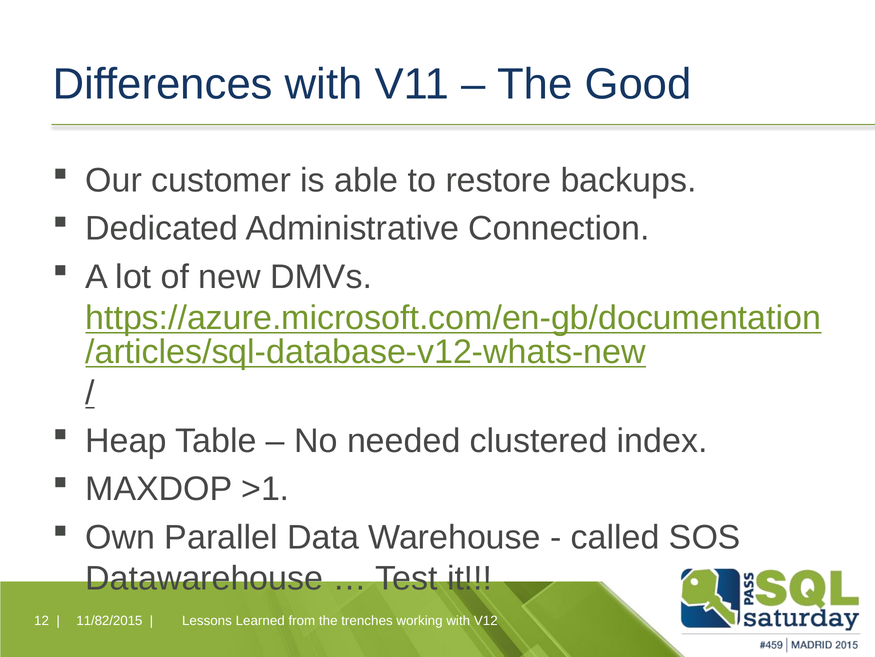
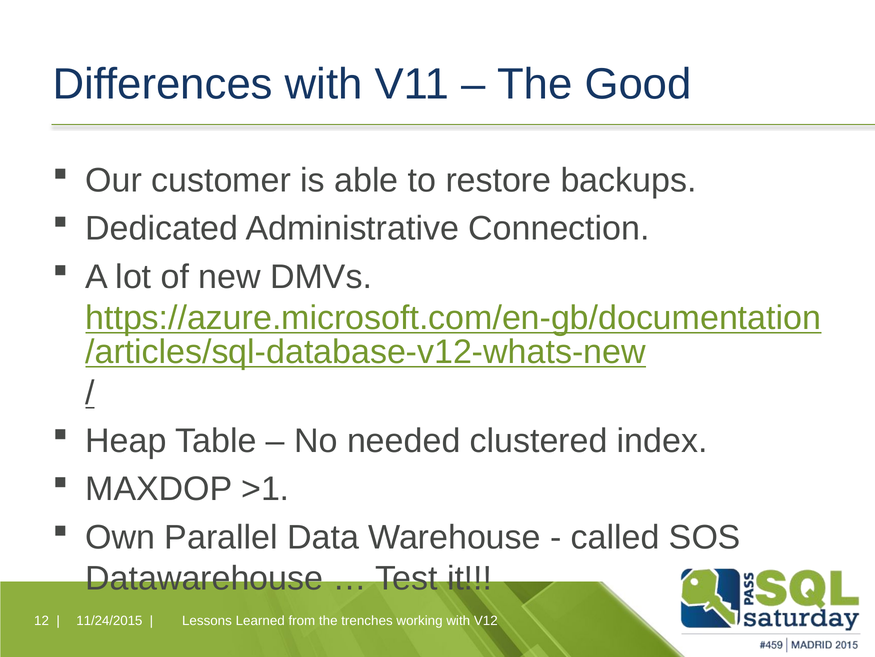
11/82/2015: 11/82/2015 -> 11/24/2015
